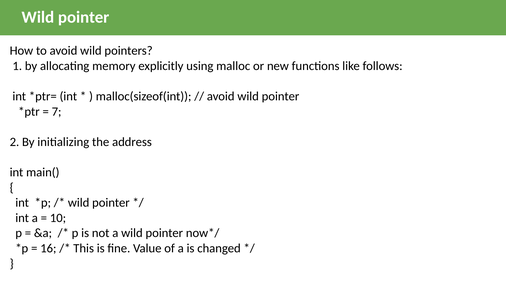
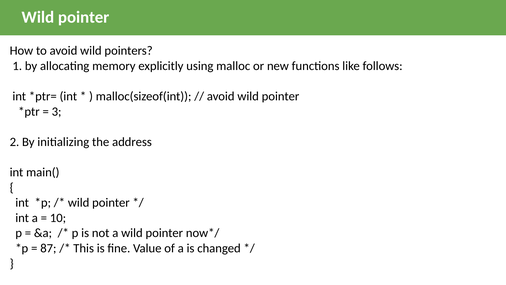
7: 7 -> 3
16: 16 -> 87
